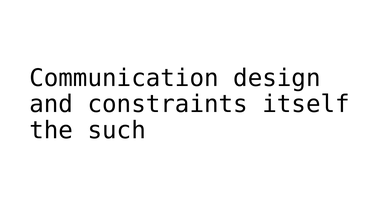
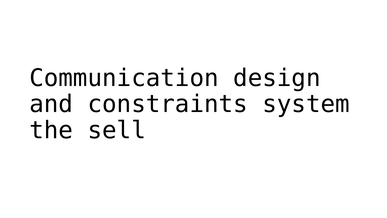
itself: itself -> system
such: such -> sell
